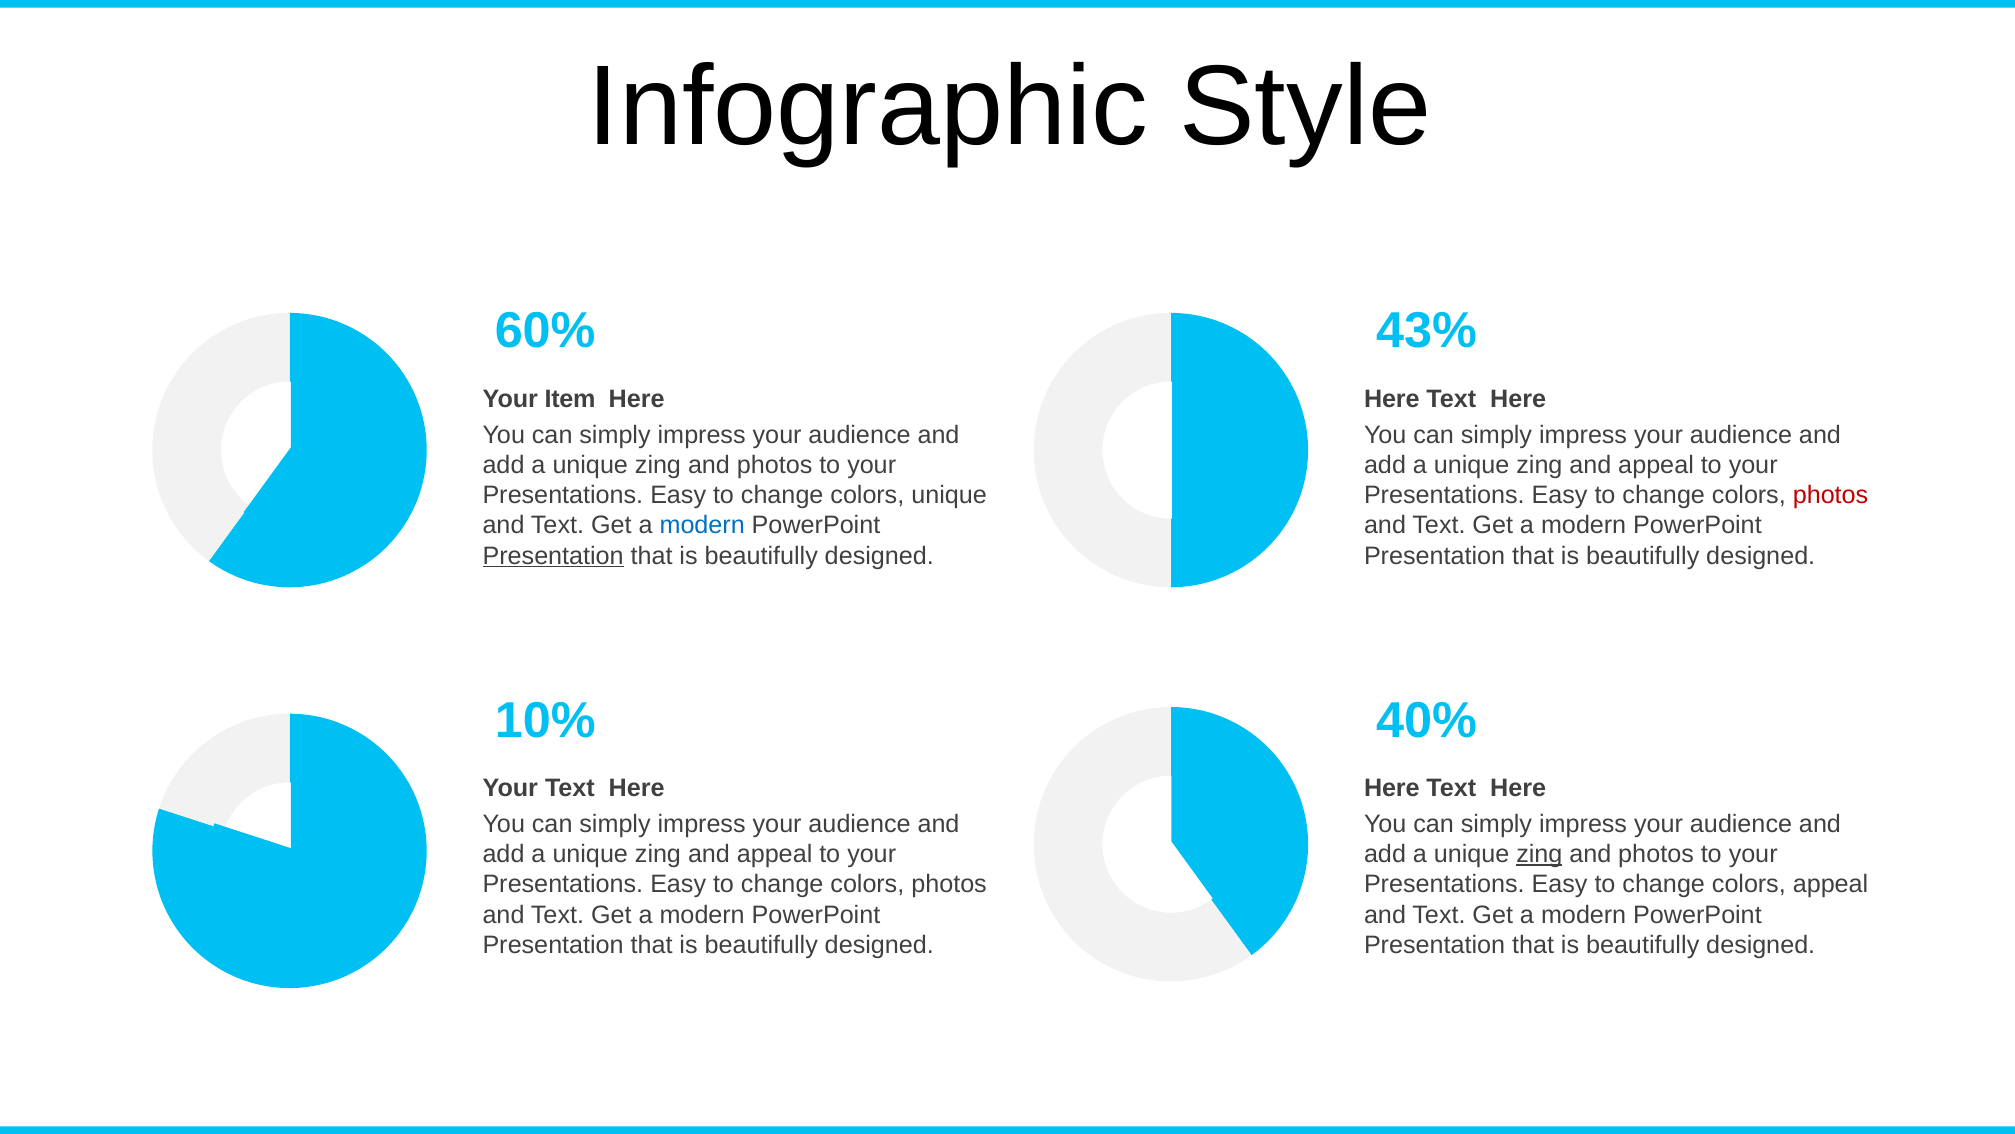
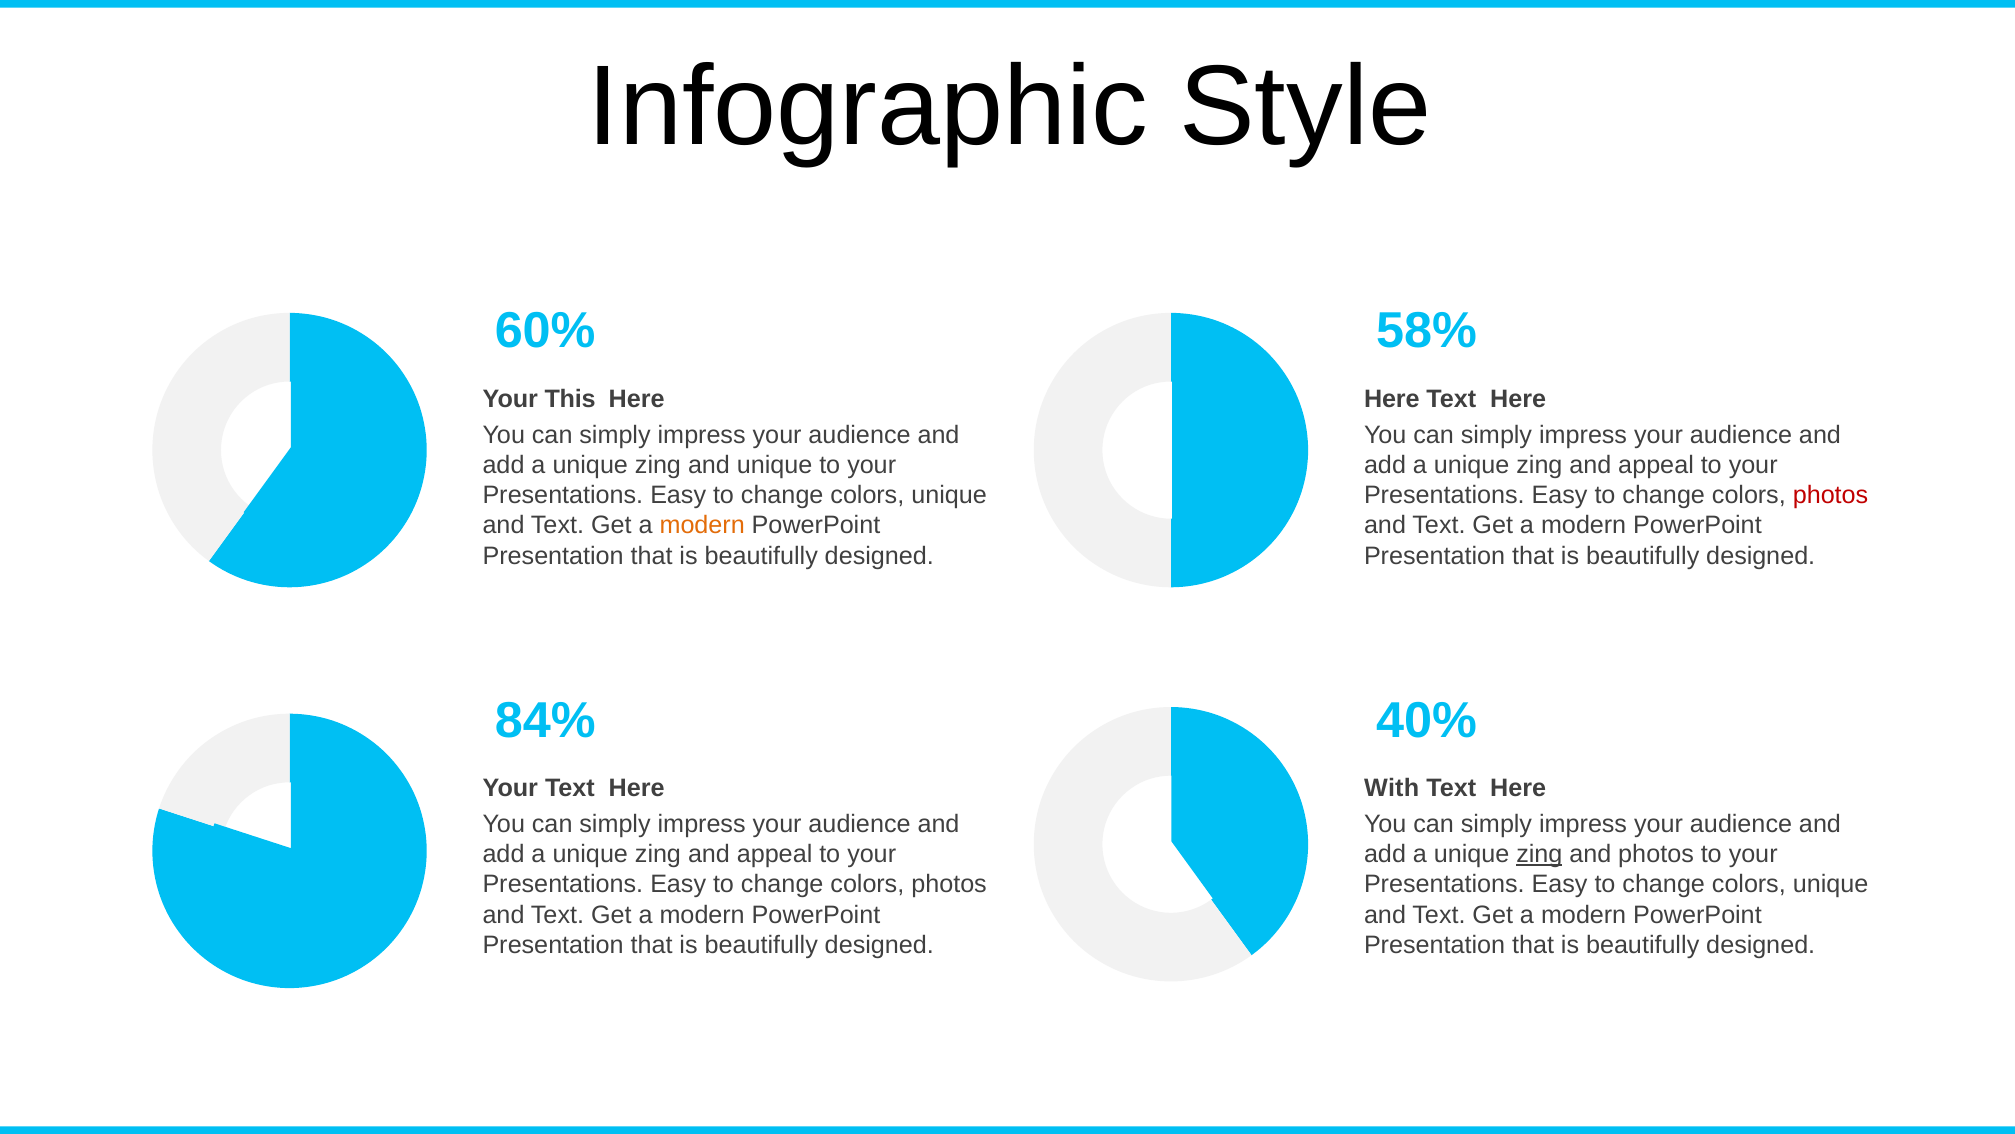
43%: 43% -> 58%
Item: Item -> This
photos at (775, 465): photos -> unique
modern at (702, 525) colour: blue -> orange
Presentation at (553, 556) underline: present -> none
10%: 10% -> 84%
Here at (1392, 788): Here -> With
appeal at (1831, 884): appeal -> unique
